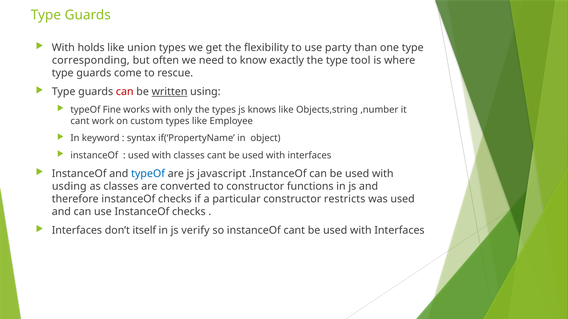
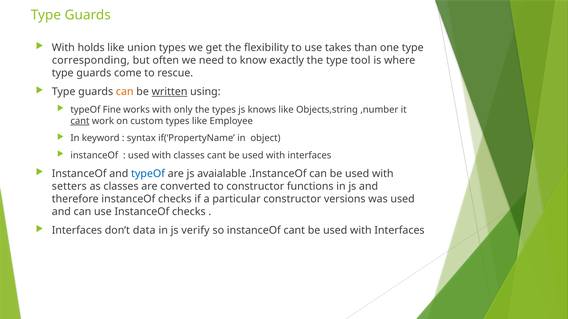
party: party -> takes
can at (125, 92) colour: red -> orange
cant at (80, 121) underline: none -> present
javascript: javascript -> avaialable
usding: usding -> setters
restricts: restricts -> versions
itself: itself -> data
